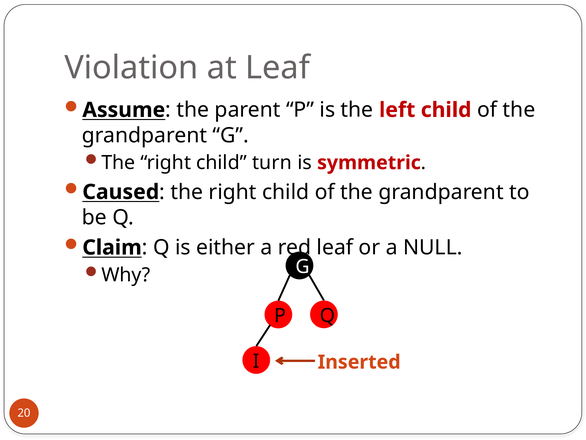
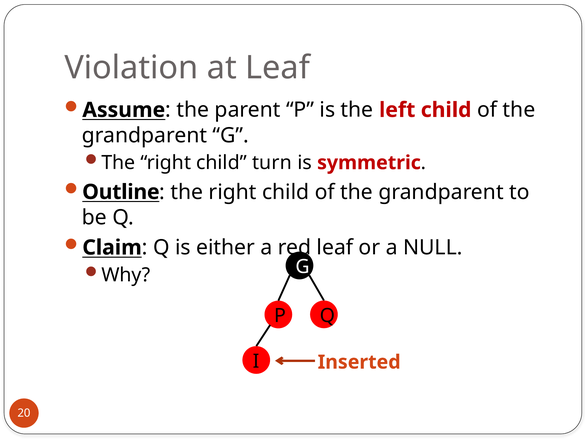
Caused: Caused -> Outline
